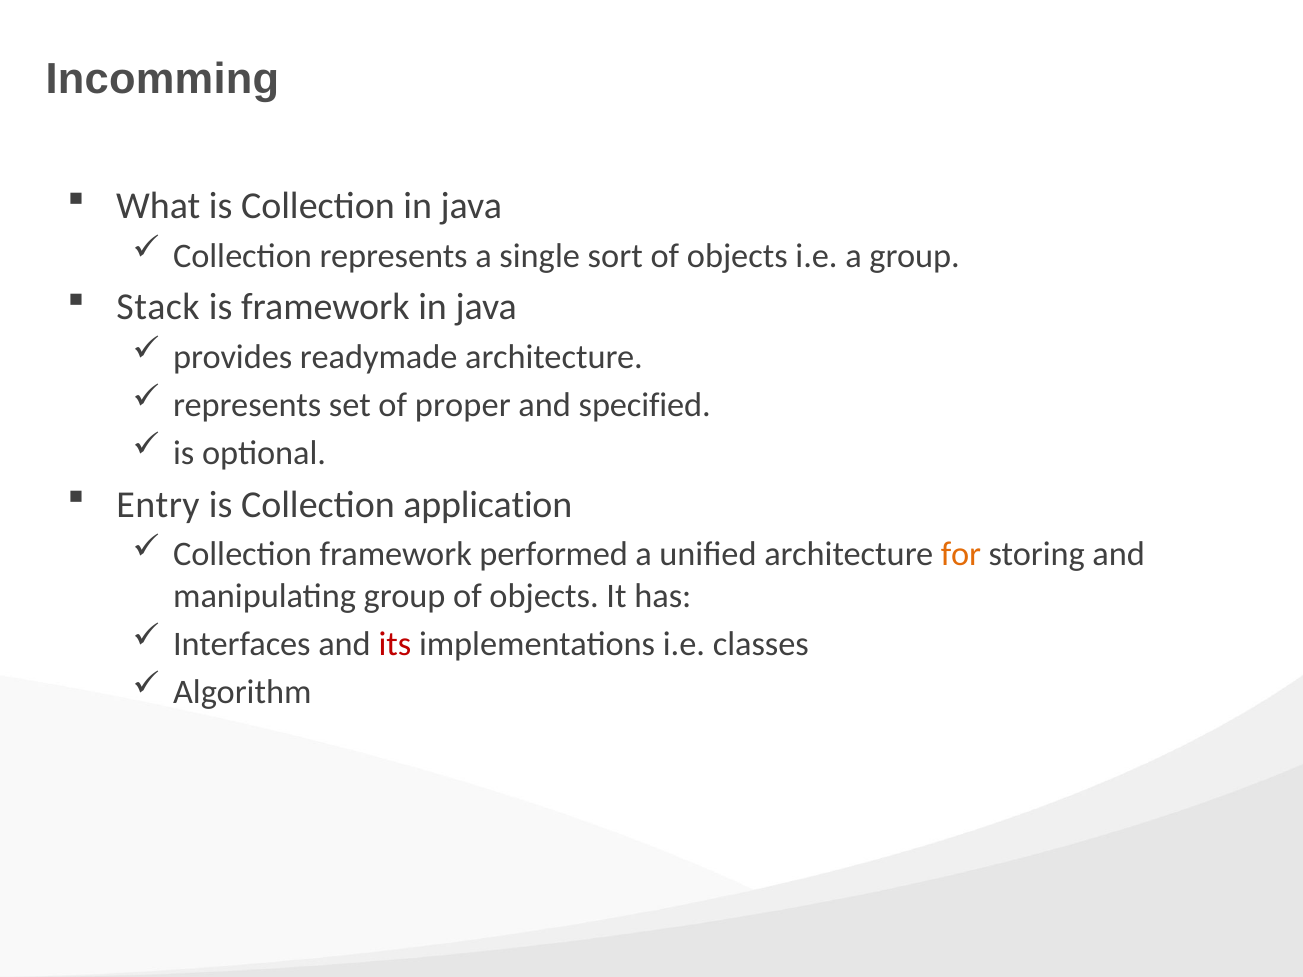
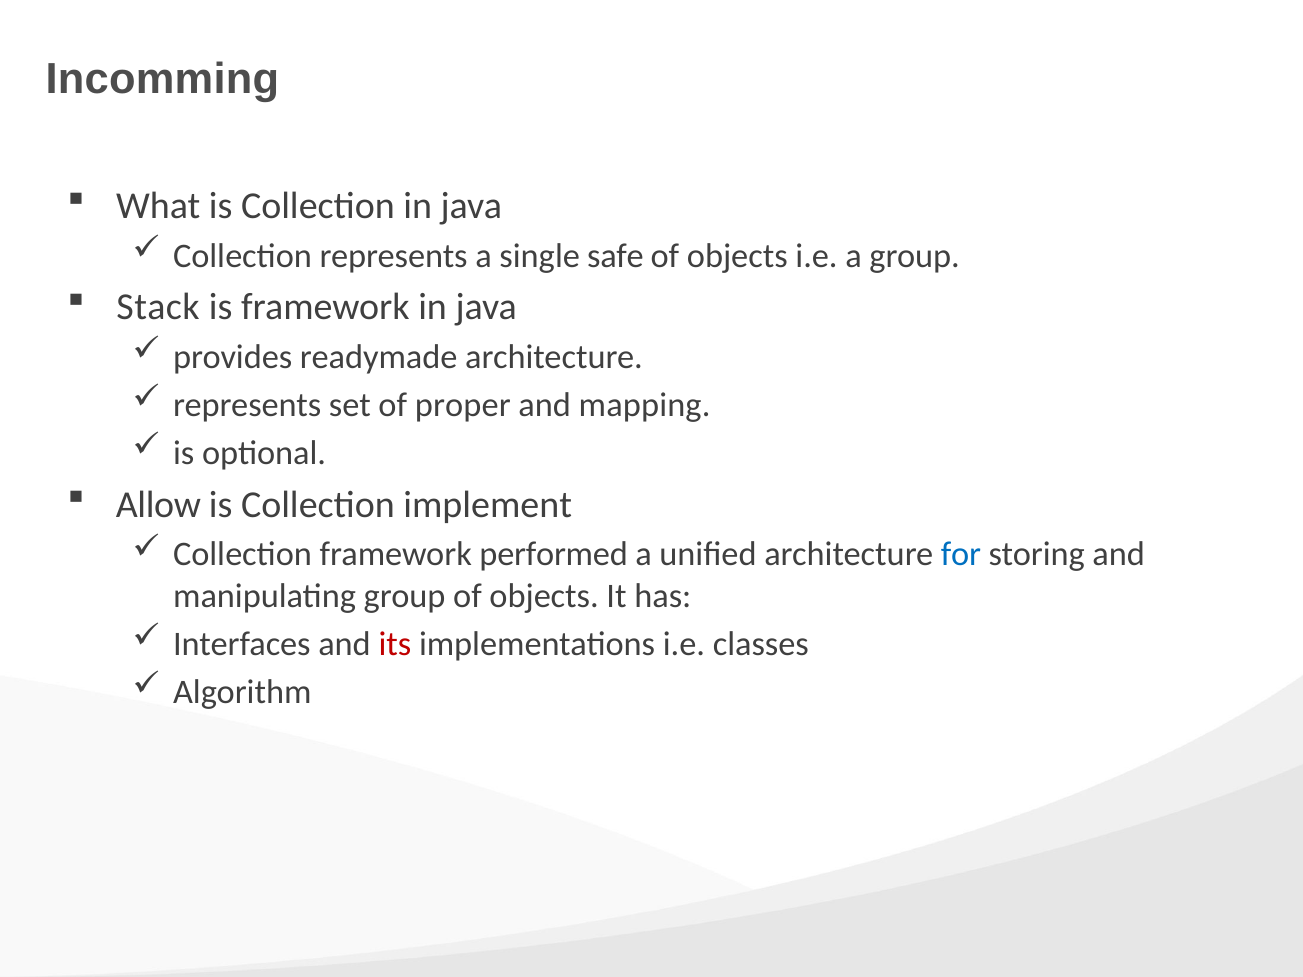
sort: sort -> safe
specified: specified -> mapping
Entry: Entry -> Allow
application: application -> implement
for colour: orange -> blue
